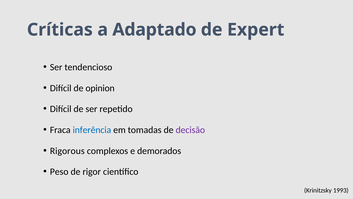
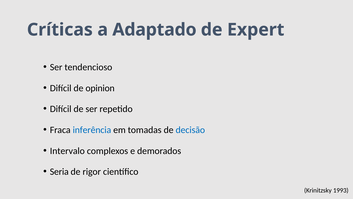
decisão colour: purple -> blue
Rigorous: Rigorous -> Intervalo
Peso: Peso -> Seria
